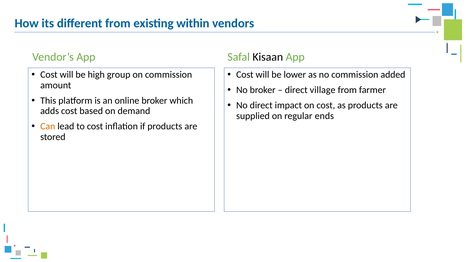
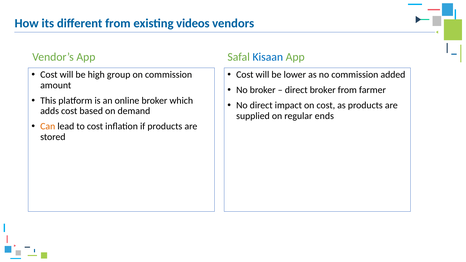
within: within -> videos
Kisaan colour: black -> blue
direct village: village -> broker
